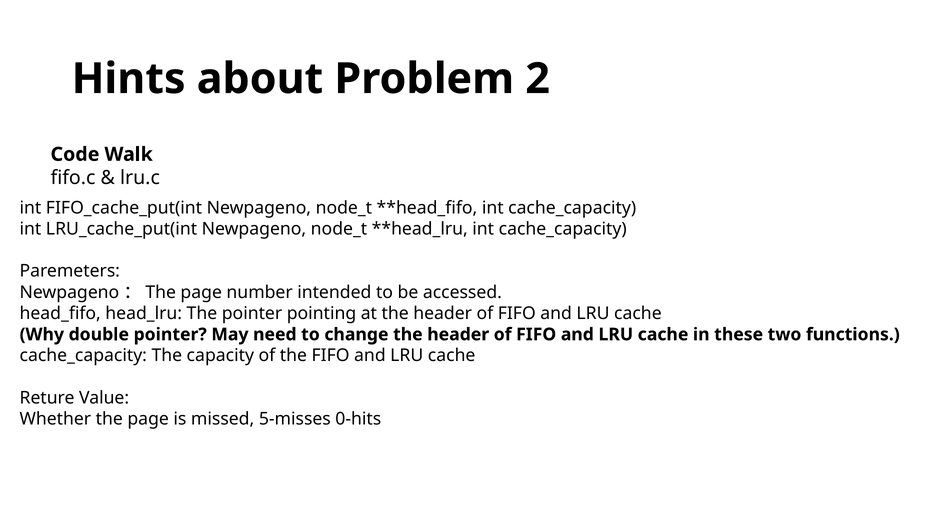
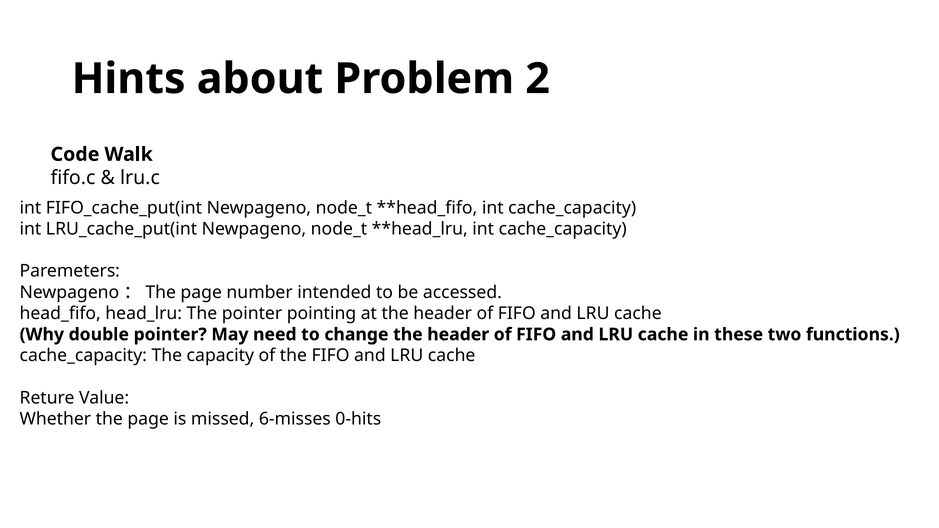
5-misses: 5-misses -> 6-misses
